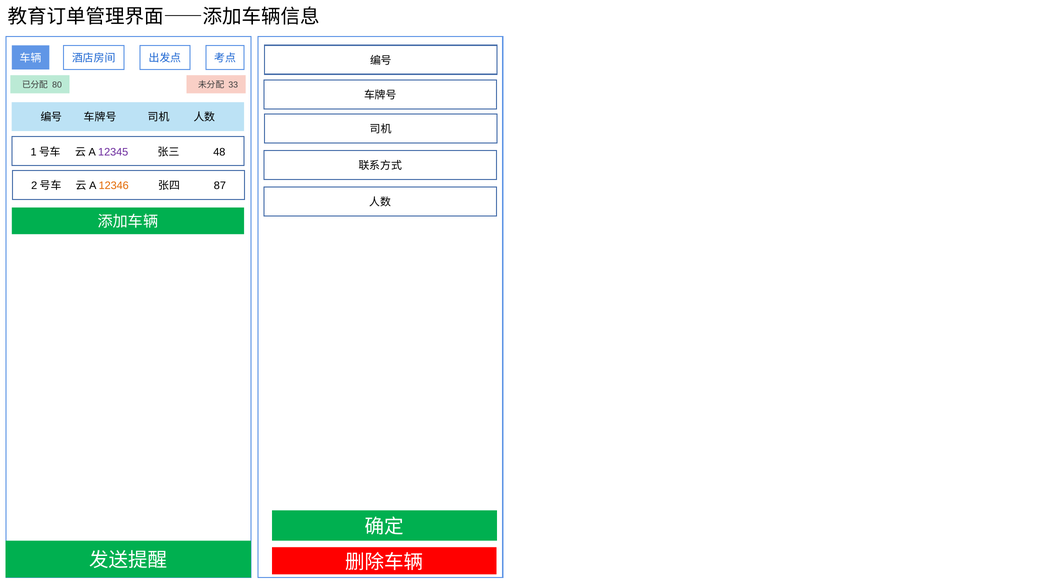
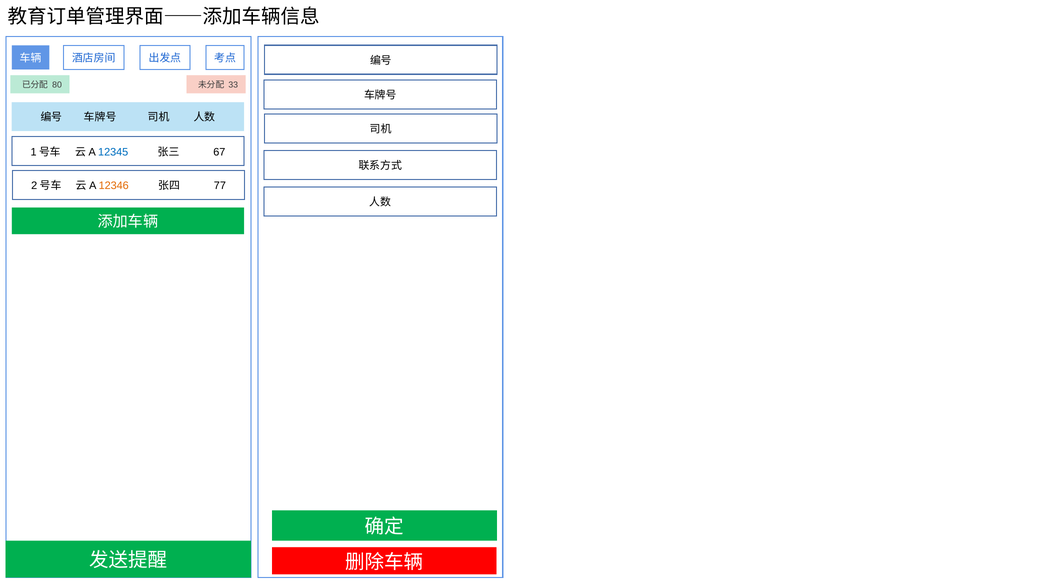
12345 colour: purple -> blue
48: 48 -> 67
87: 87 -> 77
